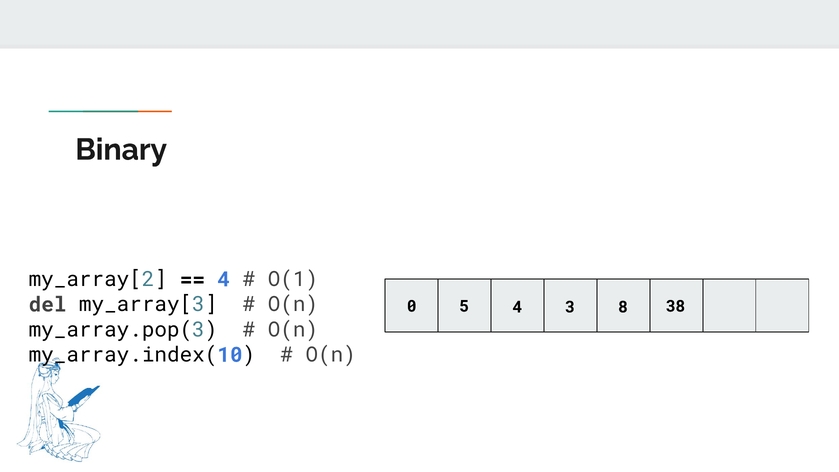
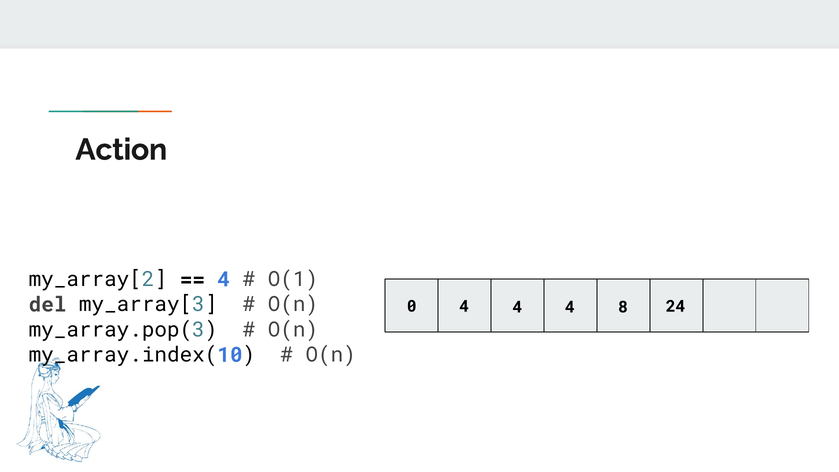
Binary: Binary -> Action
0 5: 5 -> 4
3 at (570, 307): 3 -> 4
38: 38 -> 24
